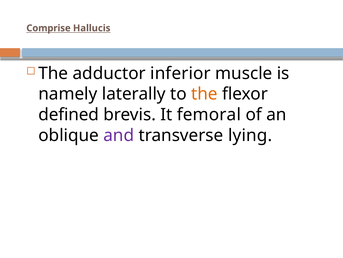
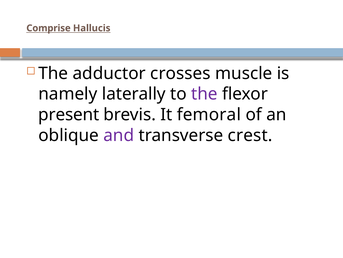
inferior: inferior -> crosses
the at (204, 94) colour: orange -> purple
defined: defined -> present
lying: lying -> crest
